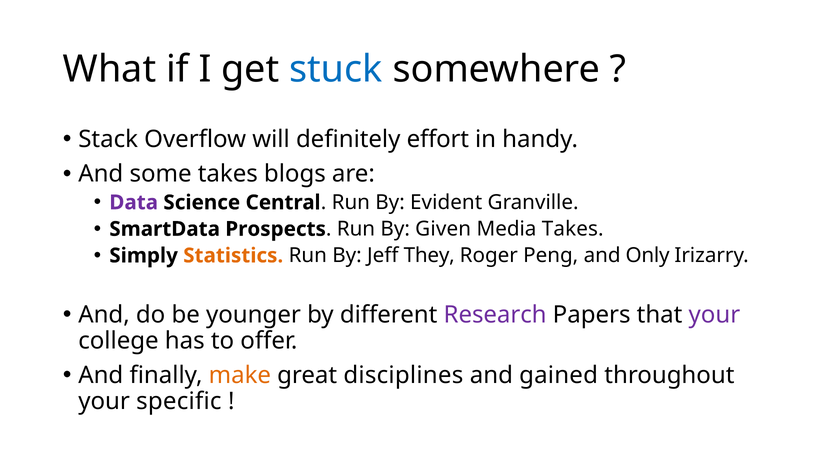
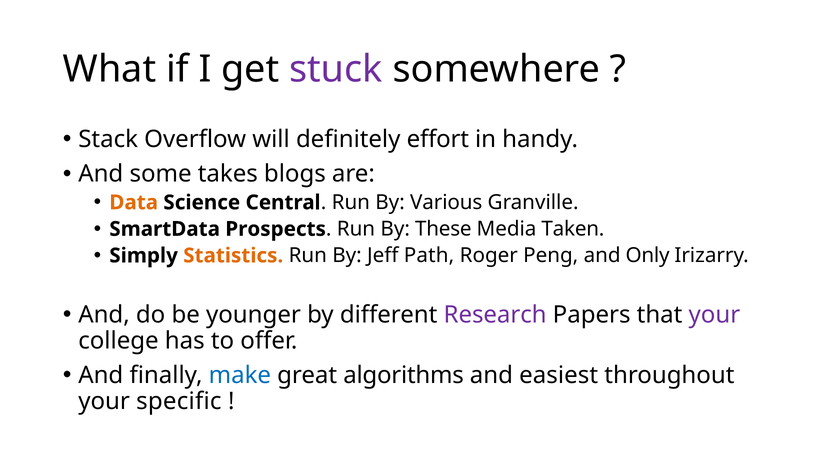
stuck colour: blue -> purple
Data colour: purple -> orange
Evident: Evident -> Various
Given: Given -> These
Media Takes: Takes -> Taken
They: They -> Path
make colour: orange -> blue
disciplines: disciplines -> algorithms
gained: gained -> easiest
